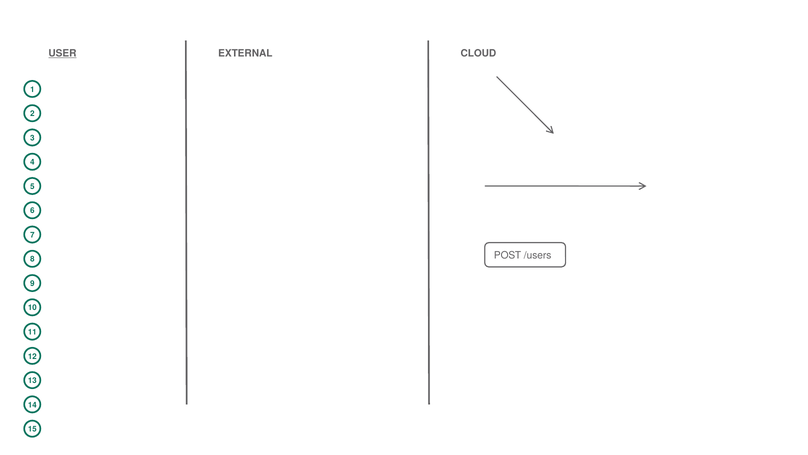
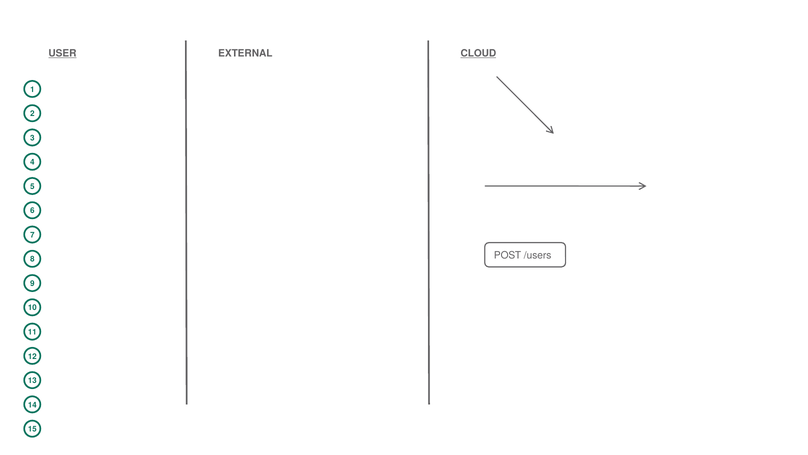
CLOUD underline: none -> present
